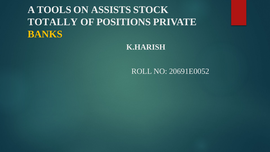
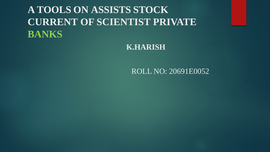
TOTALLY: TOTALLY -> CURRENT
POSITIONS: POSITIONS -> SCIENTIST
BANKS colour: yellow -> light green
